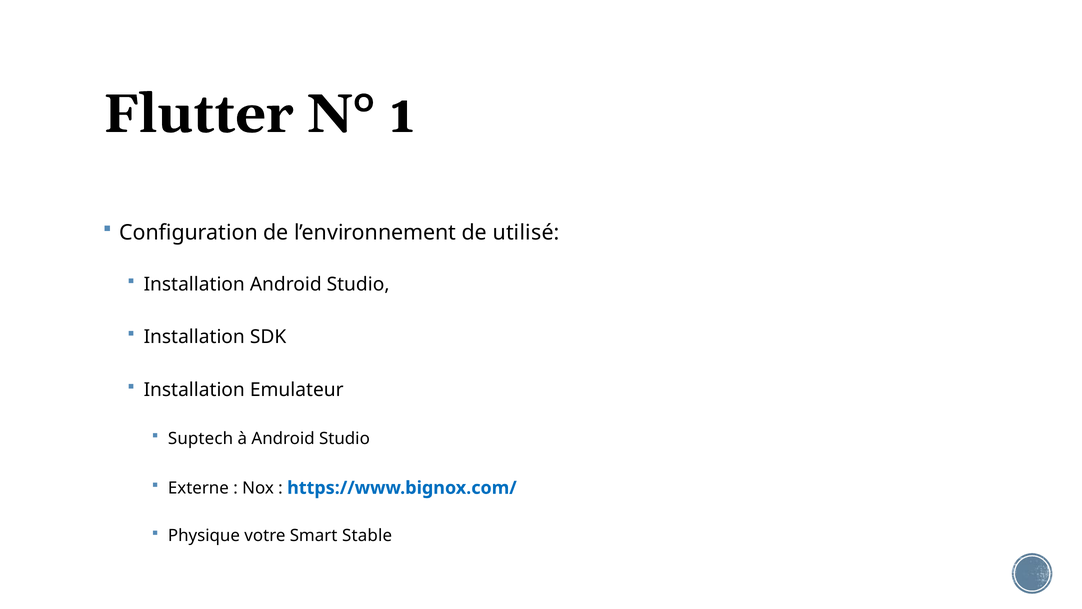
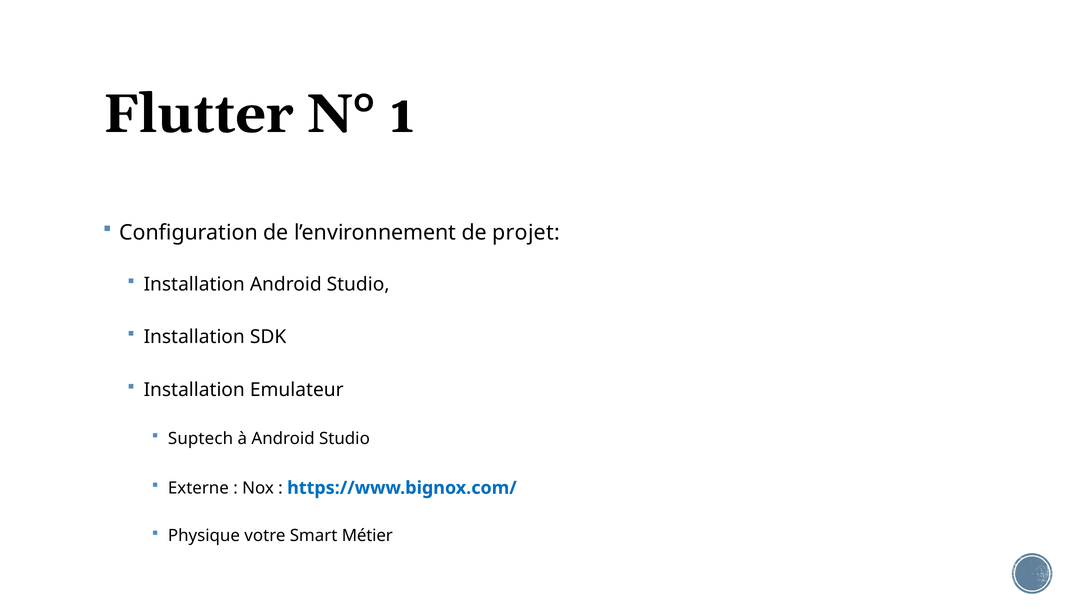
utilisé: utilisé -> projet
Stable: Stable -> Métier
